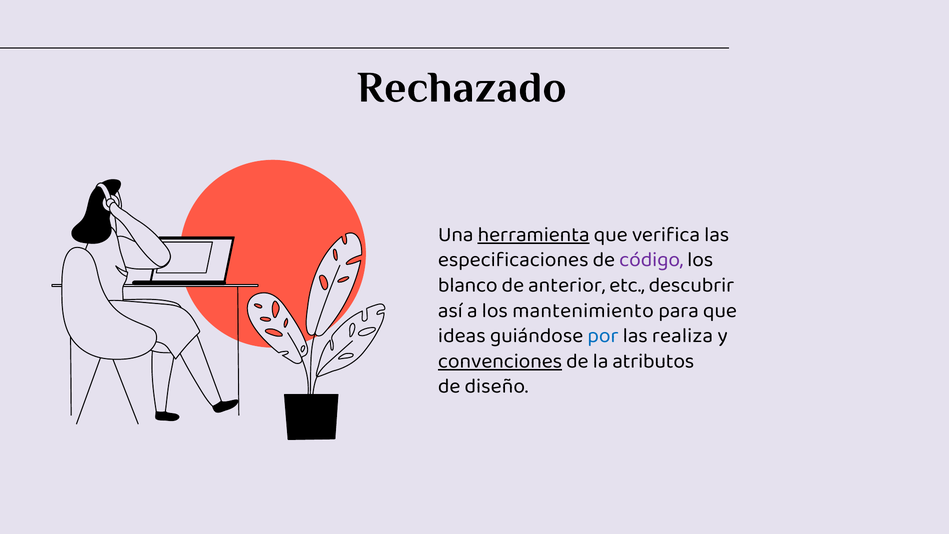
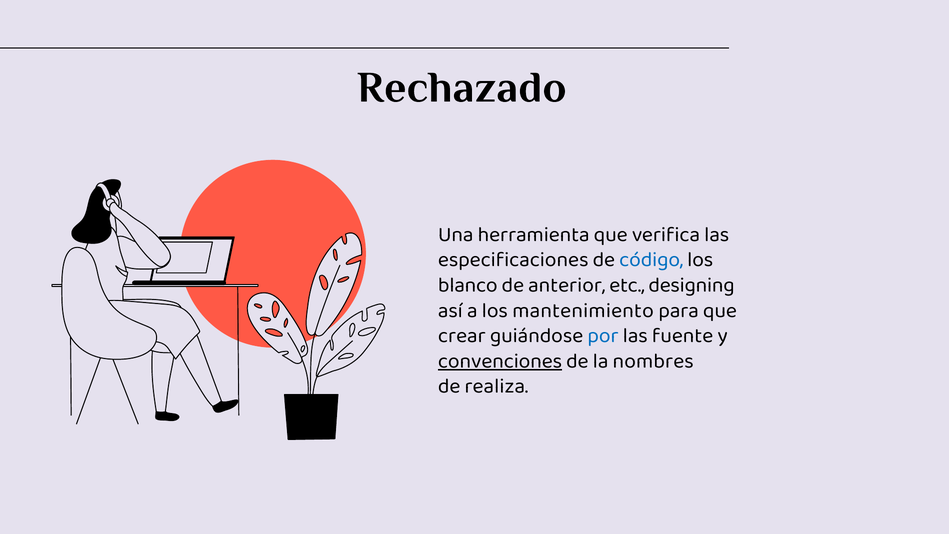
herramienta underline: present -> none
código colour: purple -> blue
descubrir: descubrir -> designing
ideas: ideas -> crear
realiza: realiza -> fuente
atributos: atributos -> nombres
diseño: diseño -> realiza
